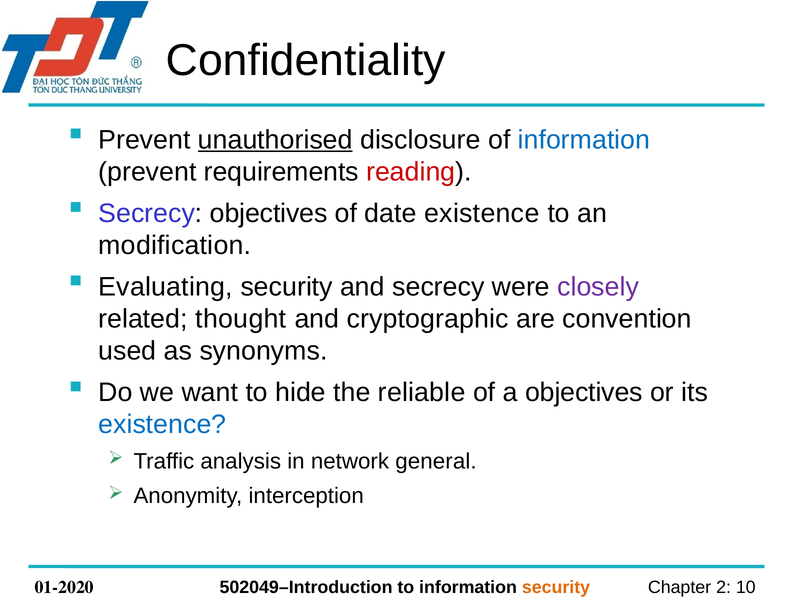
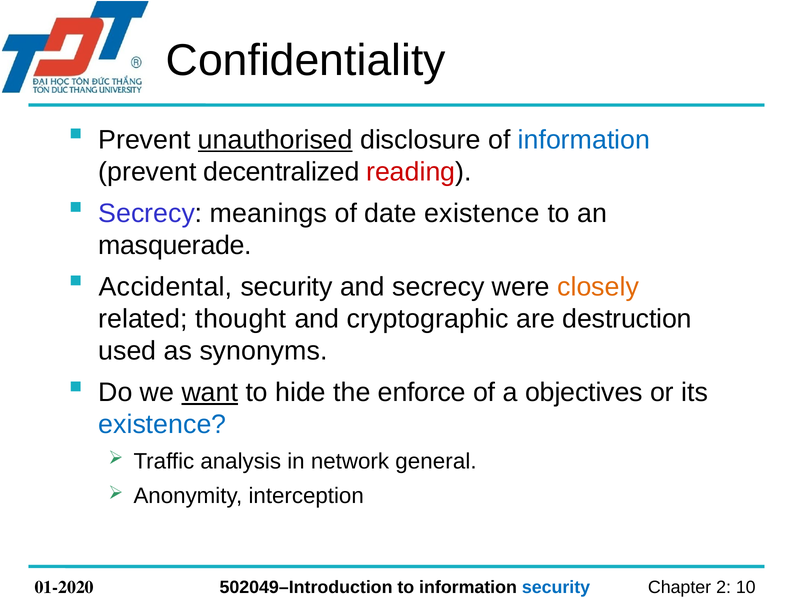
requirements: requirements -> decentralized
Secrecy objectives: objectives -> meanings
modification: modification -> masquerade
Evaluating: Evaluating -> Accidental
closely colour: purple -> orange
convention: convention -> destruction
want underline: none -> present
reliable: reliable -> enforce
security at (556, 588) colour: orange -> blue
